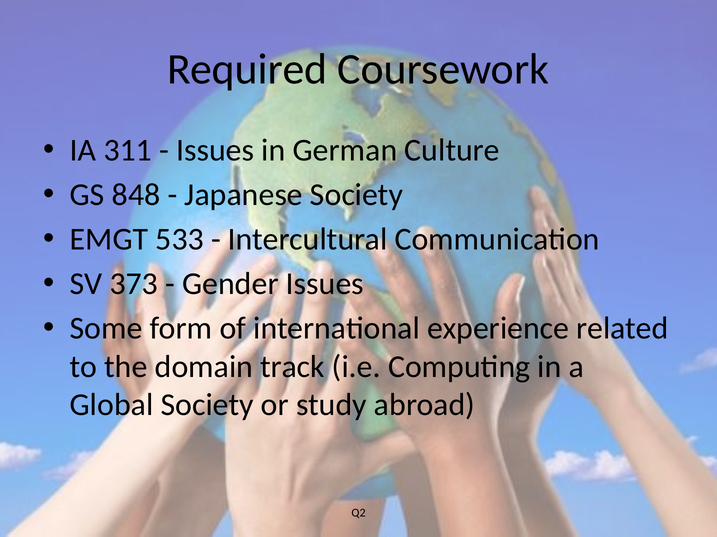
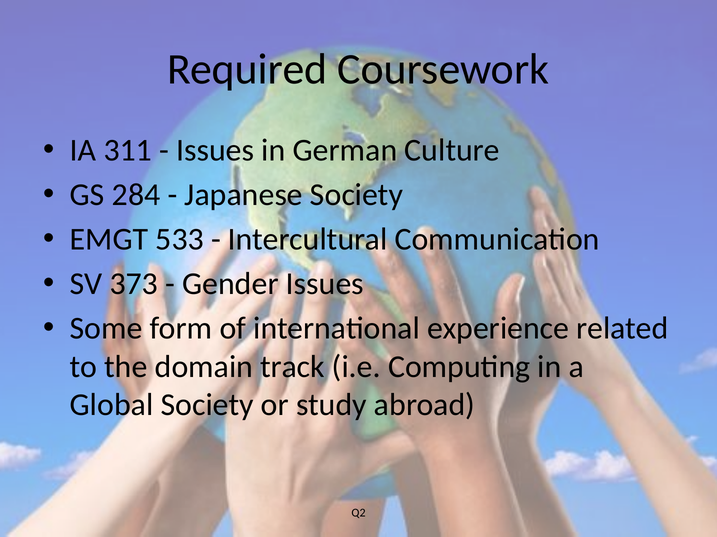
848: 848 -> 284
